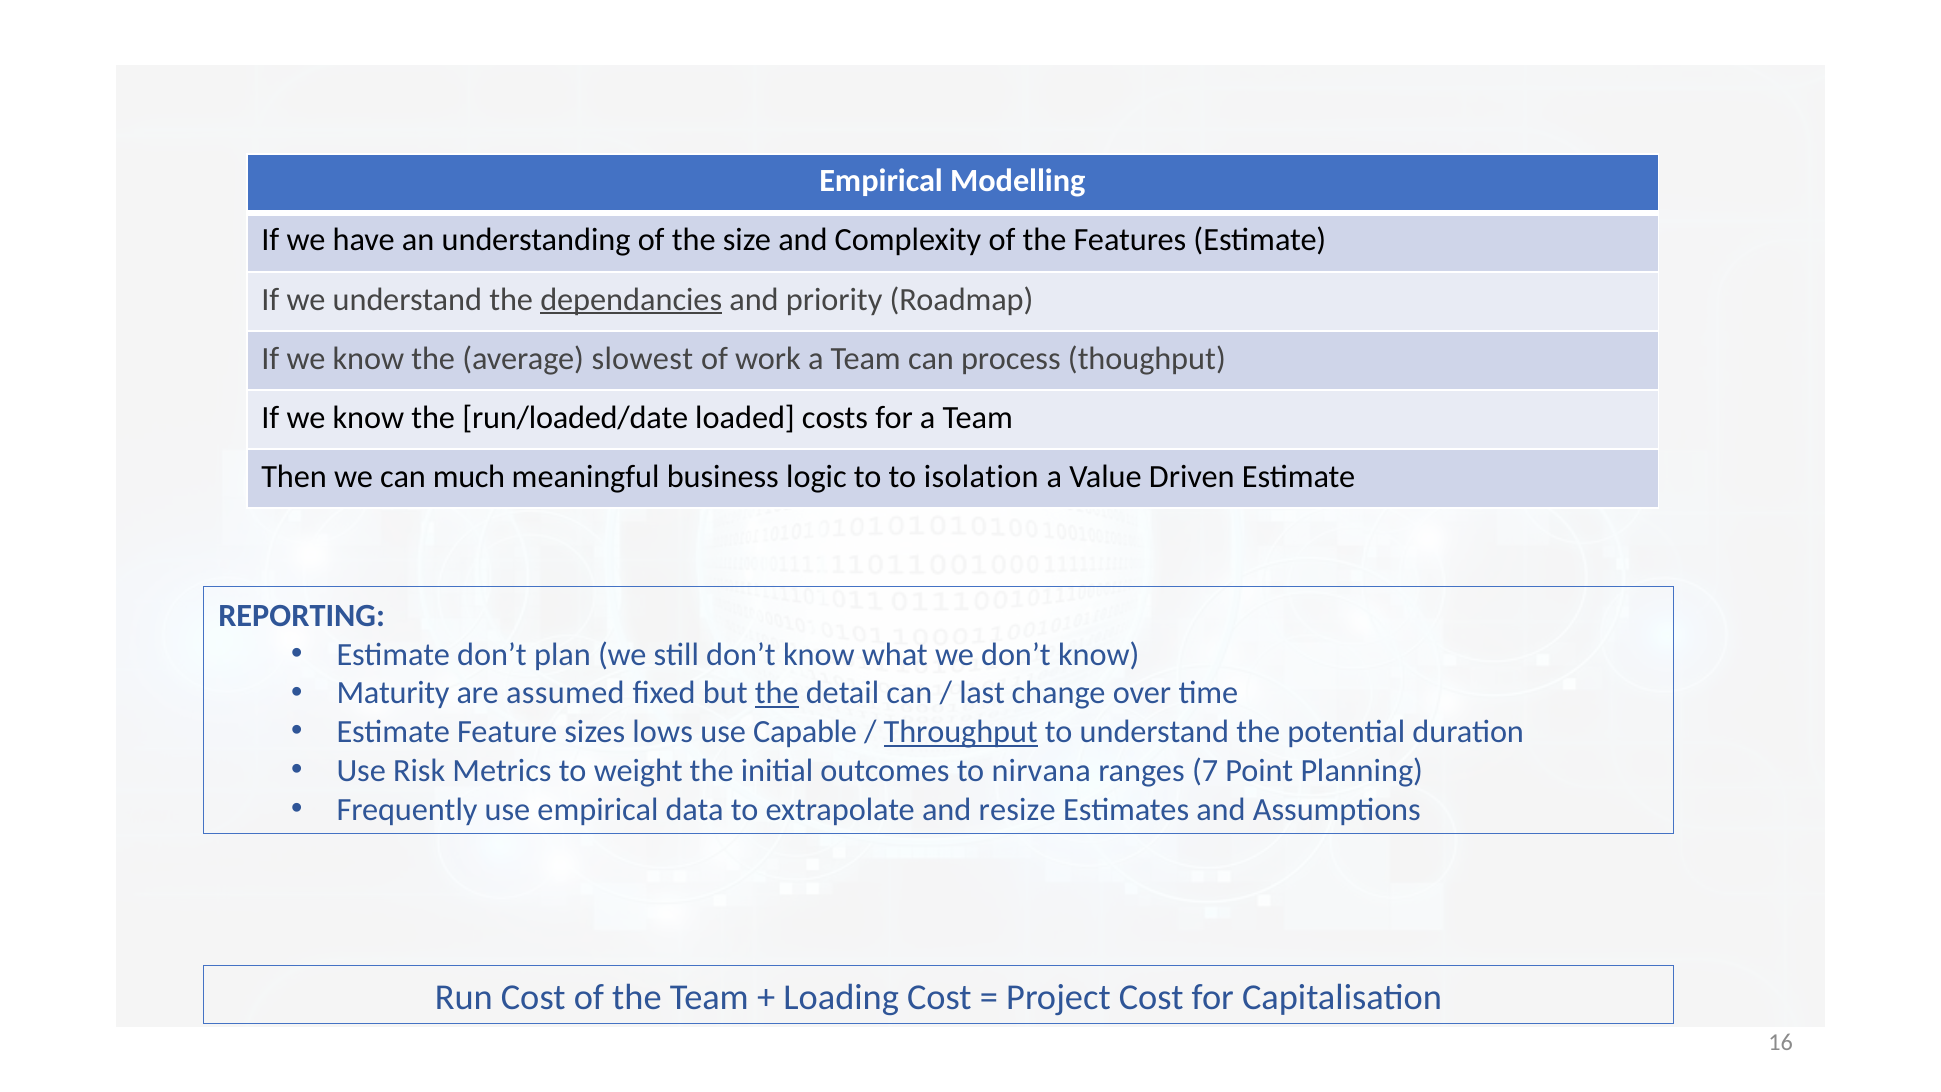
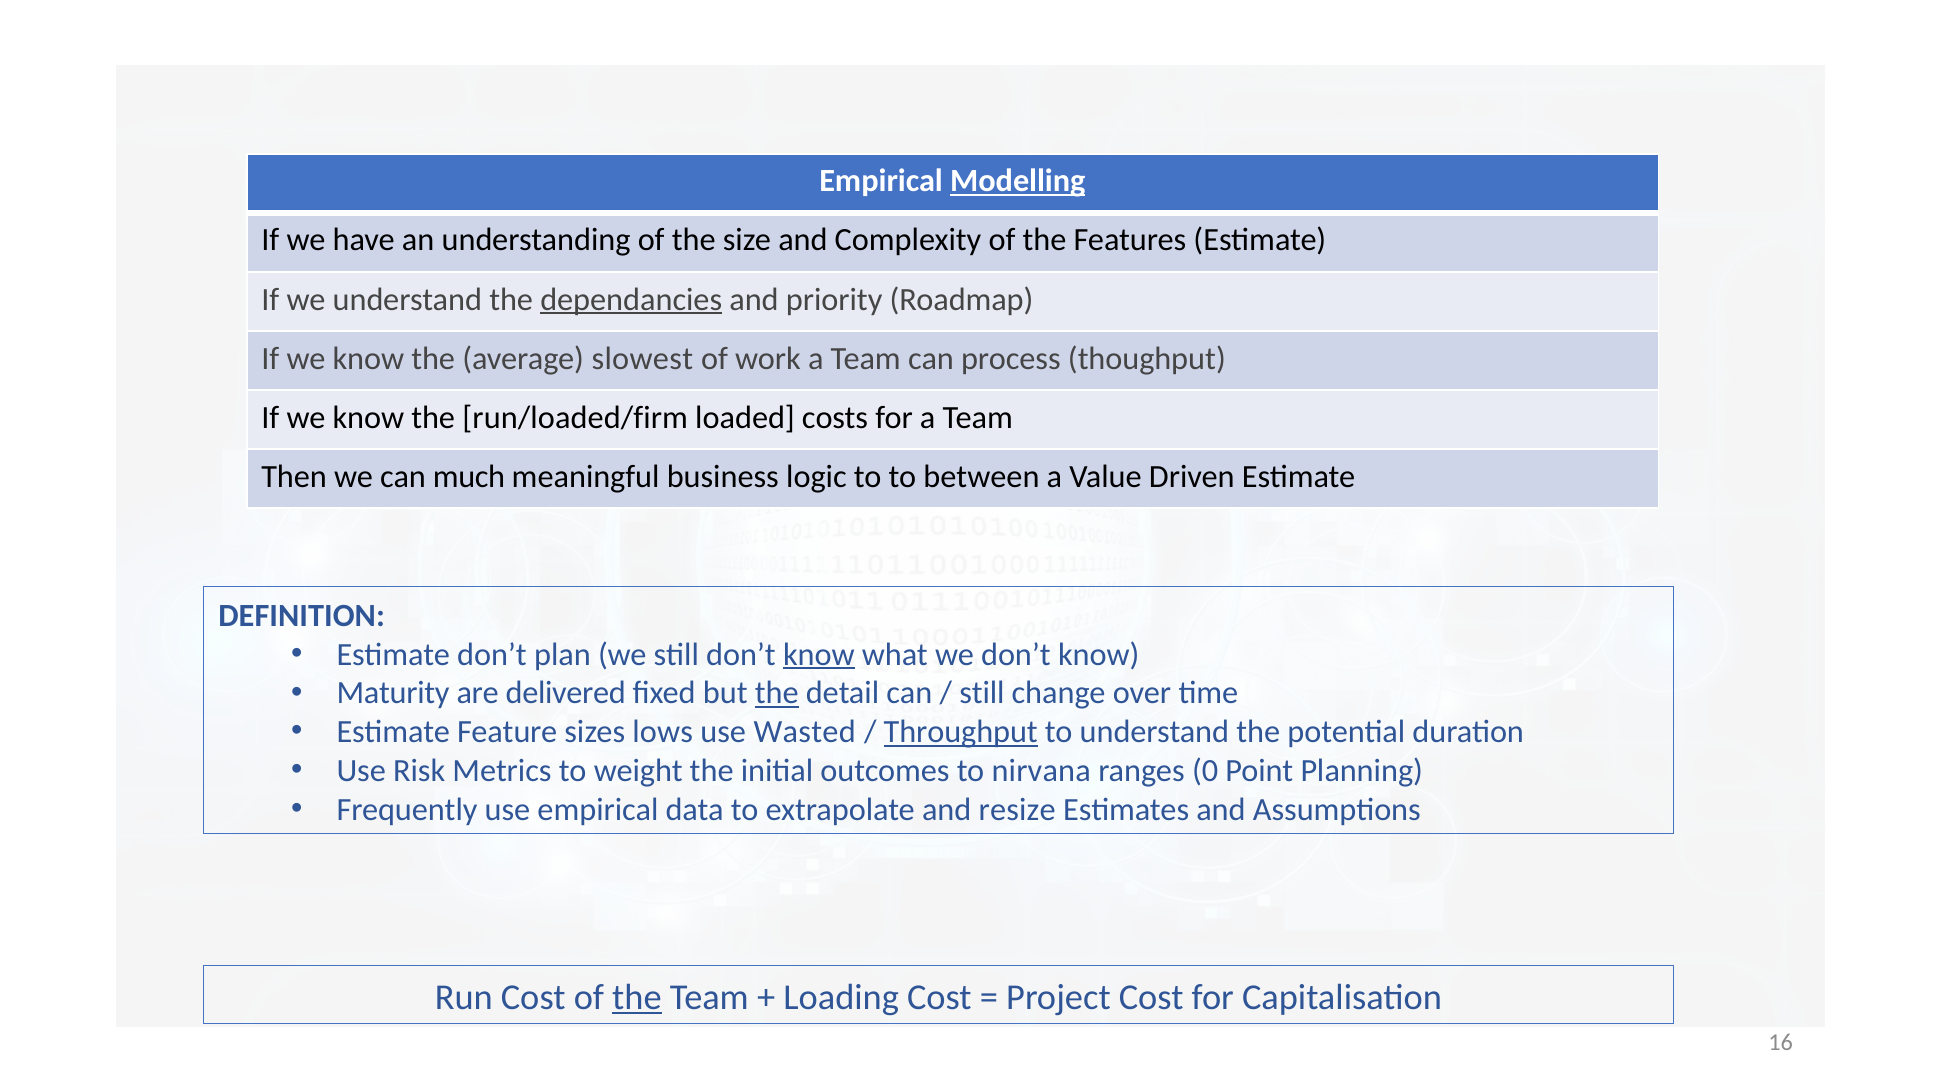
Modelling underline: none -> present
run/loaded/date: run/loaded/date -> run/loaded/firm
isolation: isolation -> between
REPORTING: REPORTING -> DEFINITION
know at (819, 654) underline: none -> present
assumed: assumed -> delivered
last at (982, 693): last -> still
Capable: Capable -> Wasted
7: 7 -> 0
the at (637, 997) underline: none -> present
